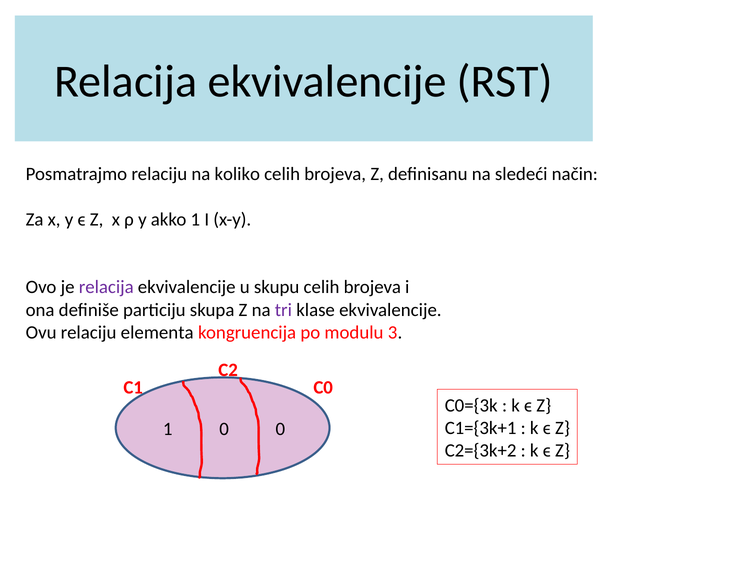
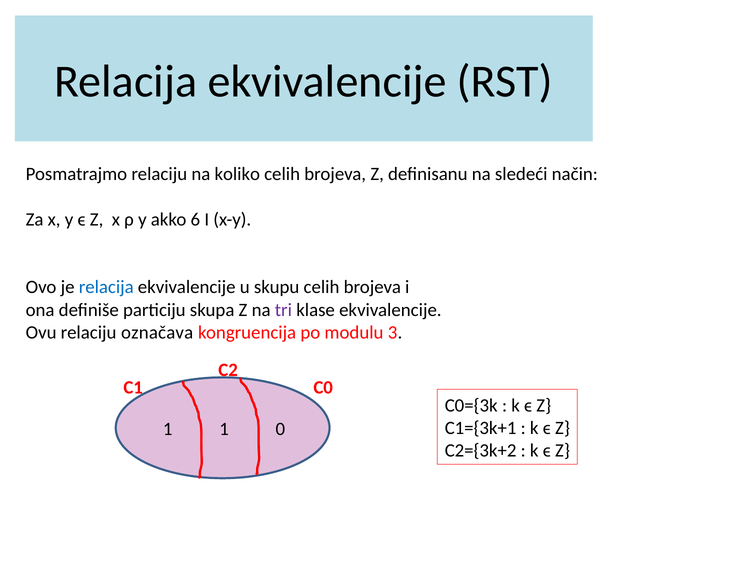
akko 1: 1 -> 6
relacija at (106, 287) colour: purple -> blue
elementa: elementa -> označava
1 0: 0 -> 1
